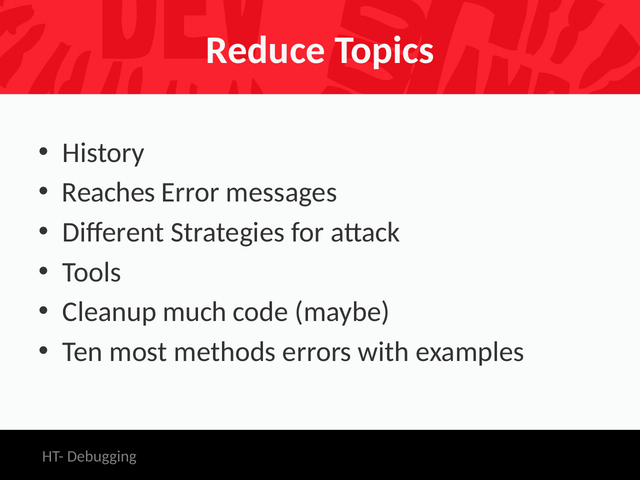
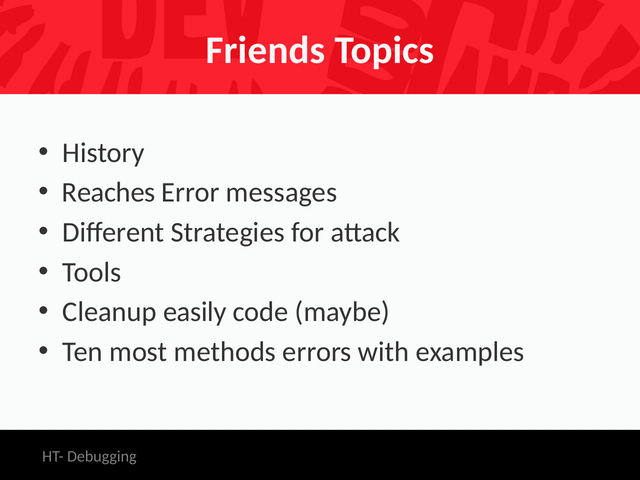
Reduce: Reduce -> Friends
much: much -> easily
